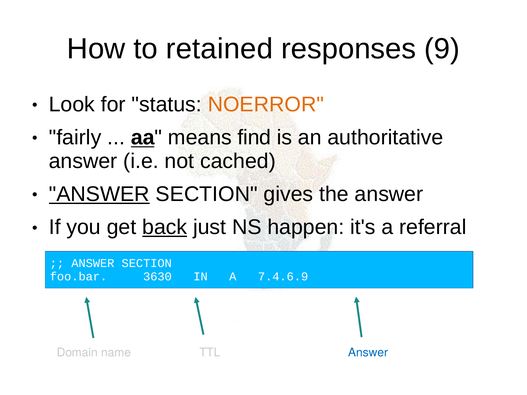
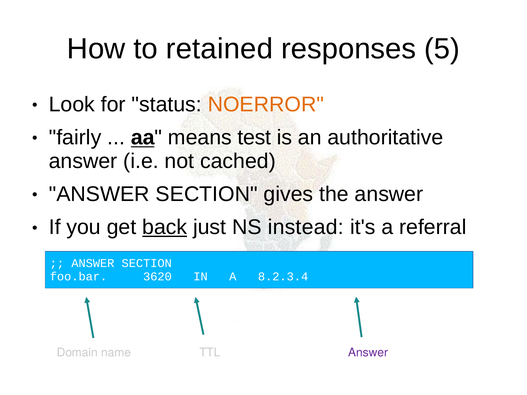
9: 9 -> 5
find: find -> test
ANSWER at (99, 194) underline: present -> none
happen: happen -> instead
3630: 3630 -> 3620
7.4.6.9: 7.4.6.9 -> 8.2.3.4
Answer at (368, 353) colour: blue -> purple
